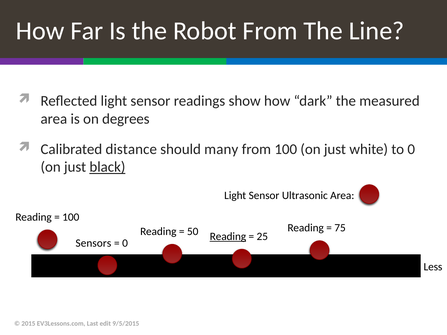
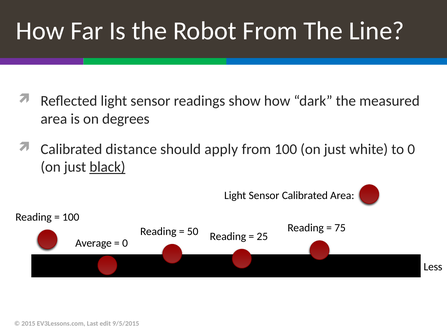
many: many -> apply
Sensor Ultrasonic: Ultrasonic -> Calibrated
Reading at (228, 237) underline: present -> none
Sensors: Sensors -> Average
